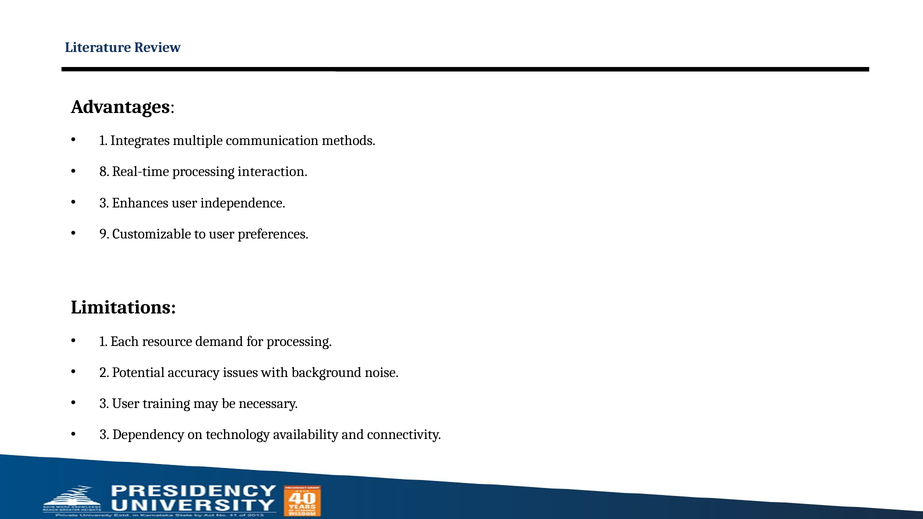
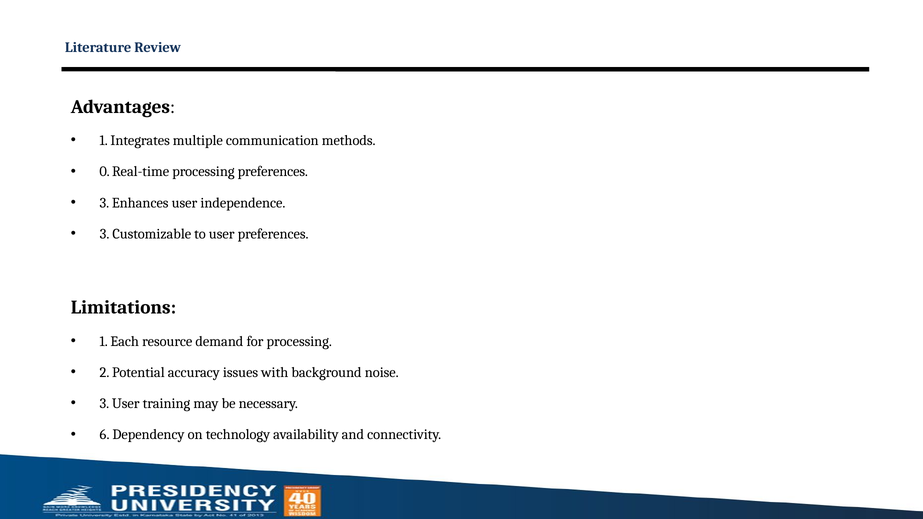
8: 8 -> 0
processing interaction: interaction -> preferences
9 at (105, 234): 9 -> 3
3 at (105, 435): 3 -> 6
